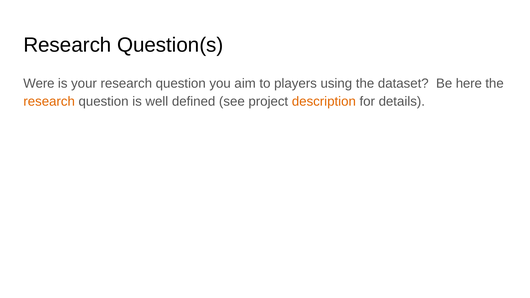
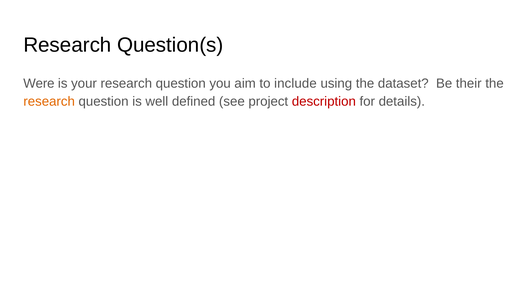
players: players -> include
here: here -> their
description colour: orange -> red
